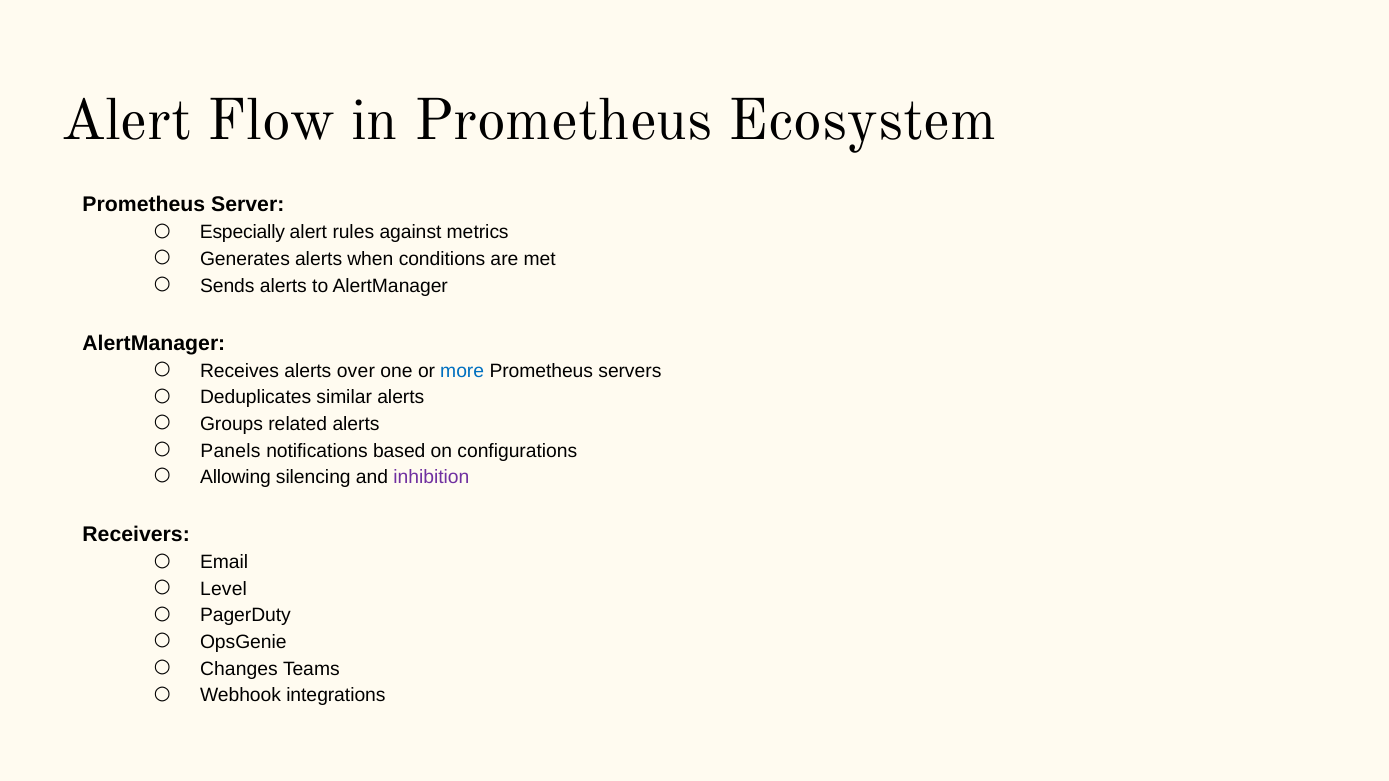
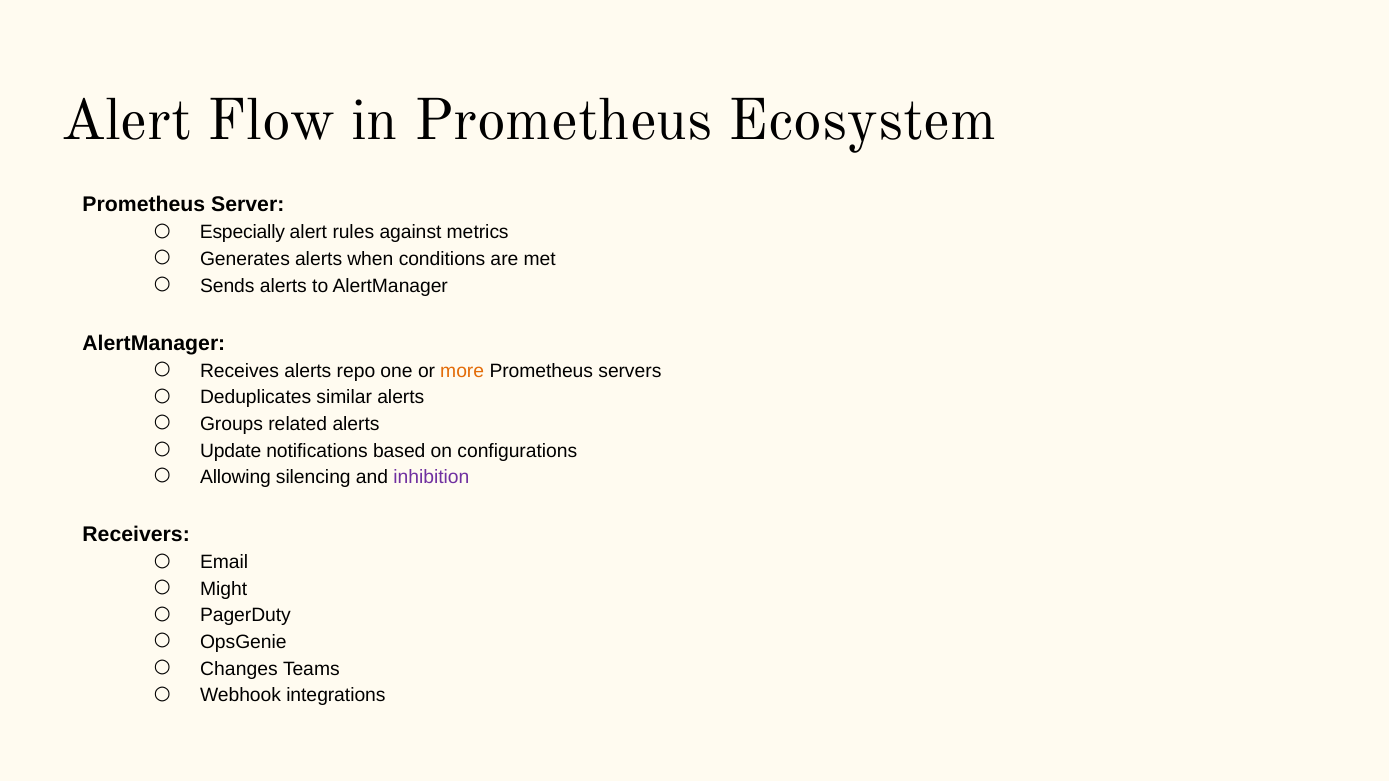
over: over -> repo
more colour: blue -> orange
Panels: Panels -> Update
Level: Level -> Might
